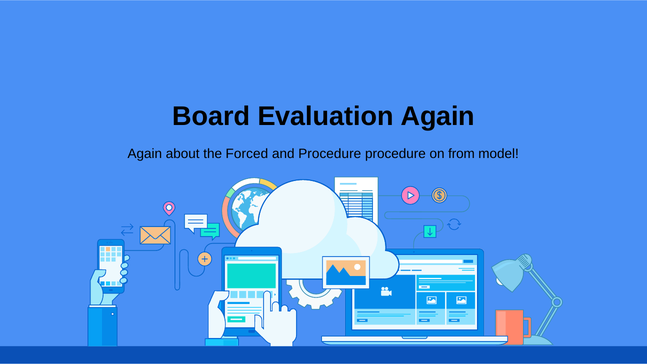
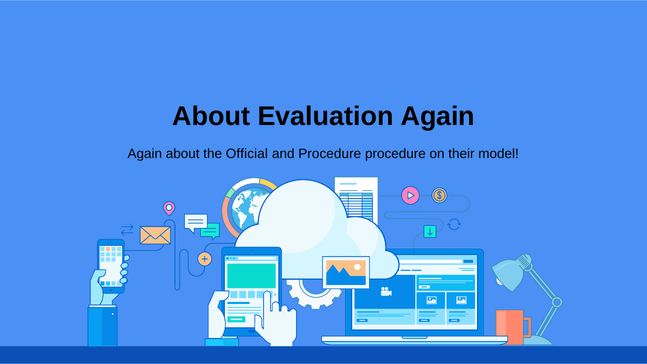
Board at (211, 116): Board -> About
Forced: Forced -> Official
from: from -> their
